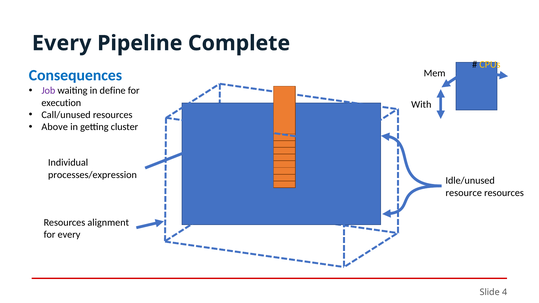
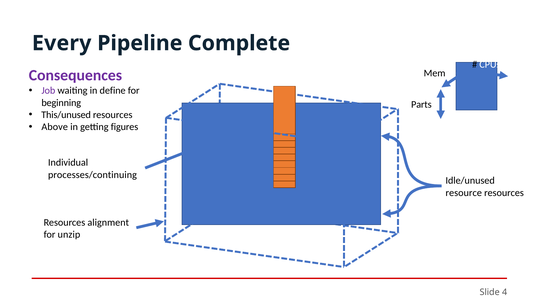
CPUs colour: yellow -> white
Consequences colour: blue -> purple
execution: execution -> beginning
With: With -> Parts
Call/unused: Call/unused -> This/unused
cluster: cluster -> figures
processes/expression: processes/expression -> processes/continuing
for every: every -> unzip
